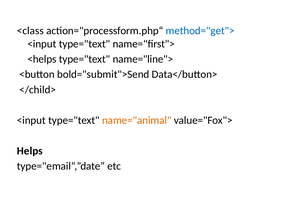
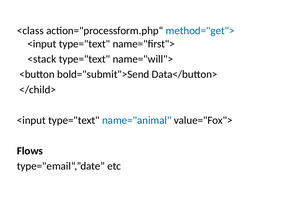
<helps: <helps -> <stack
name="line">: name="line"> -> name="will">
name="animal colour: orange -> blue
Helps: Helps -> Flows
